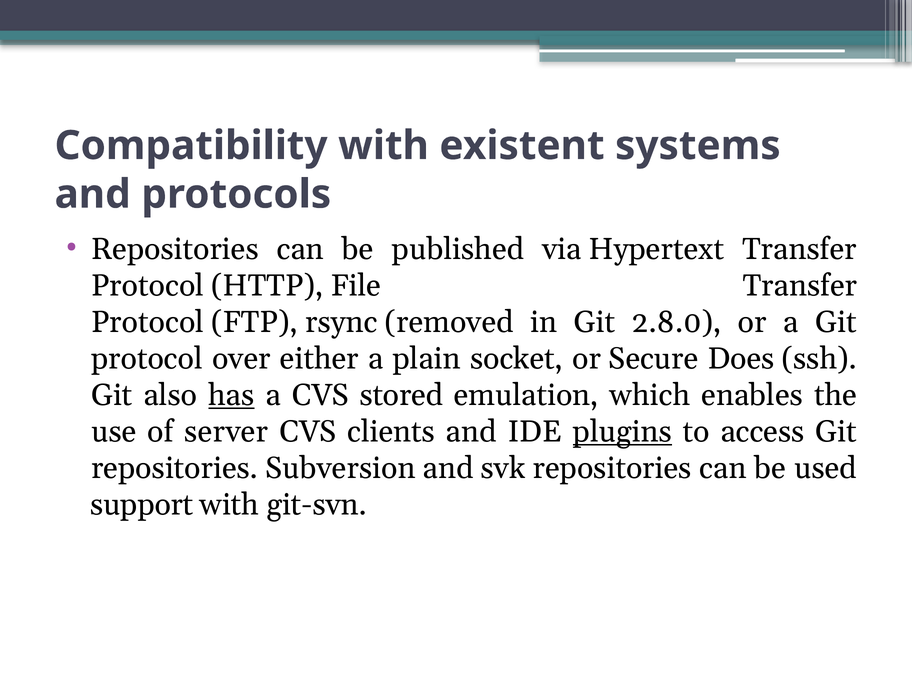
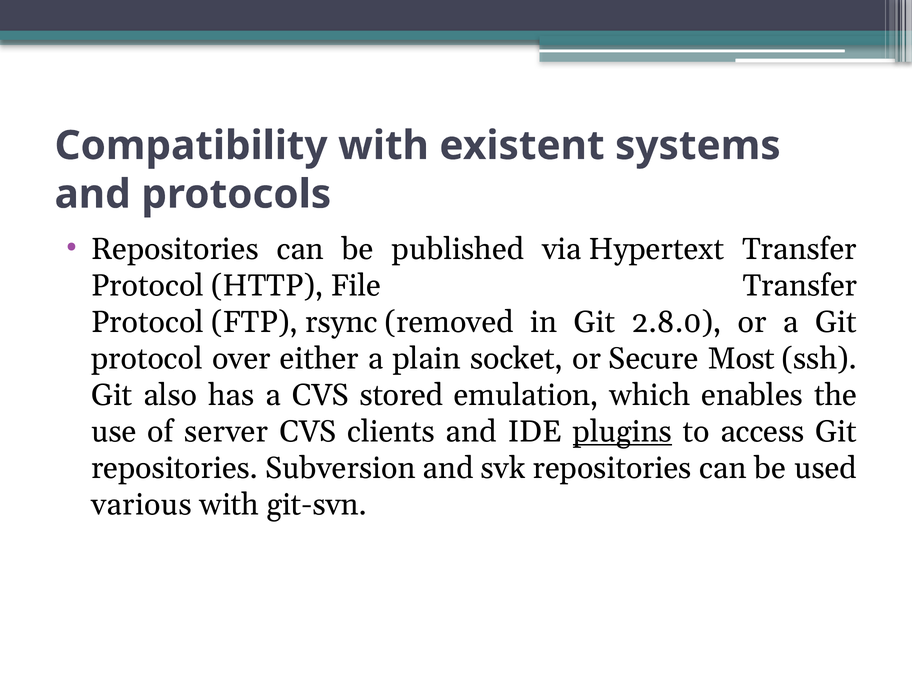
Does: Does -> Most
has underline: present -> none
support: support -> various
